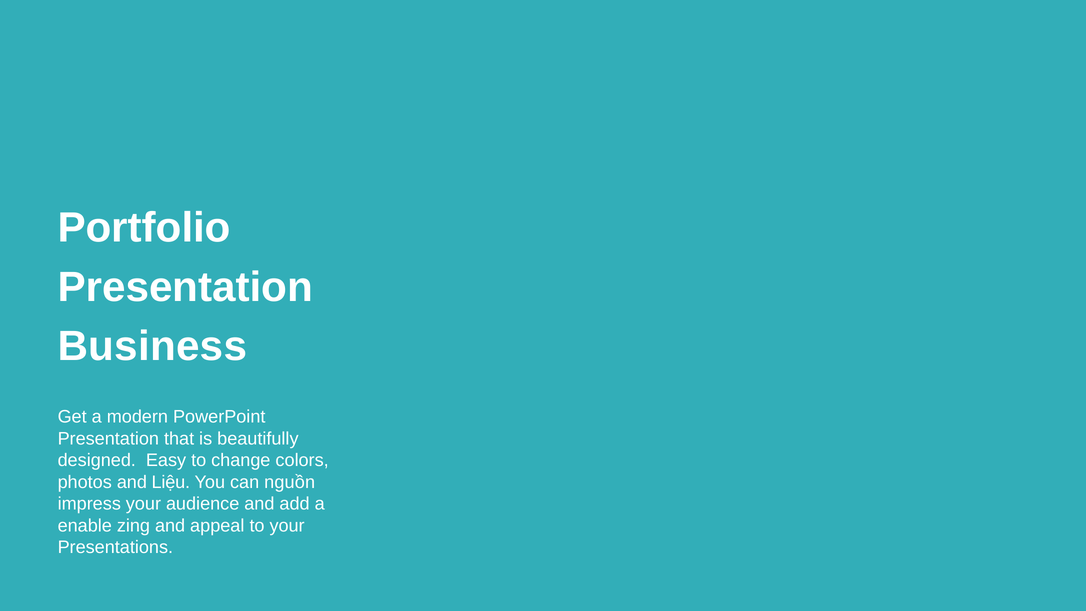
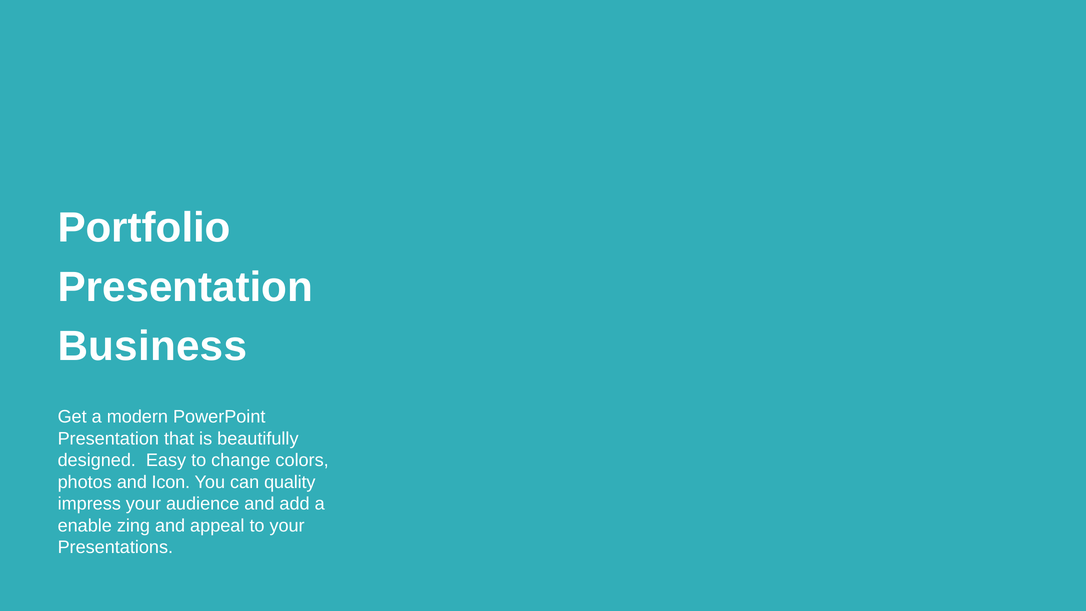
Liệu: Liệu -> Icon
nguồn: nguồn -> quality
